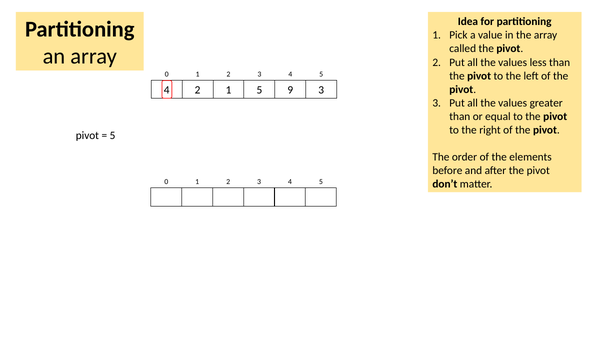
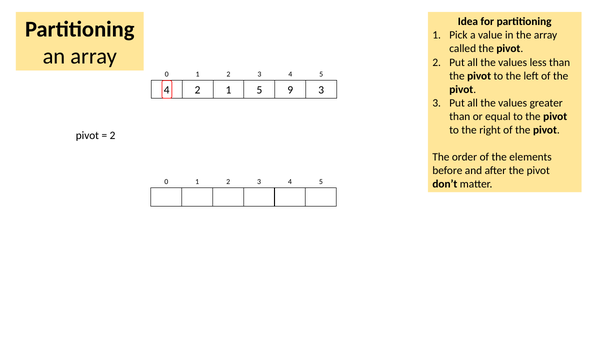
5 at (113, 135): 5 -> 2
